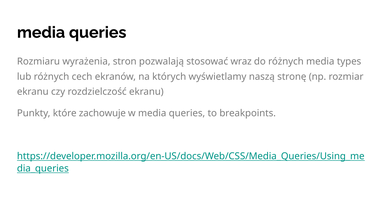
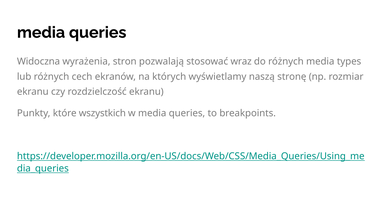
Rozmiaru: Rozmiaru -> Widoczna
zachowuje: zachowuje -> wszystkich
